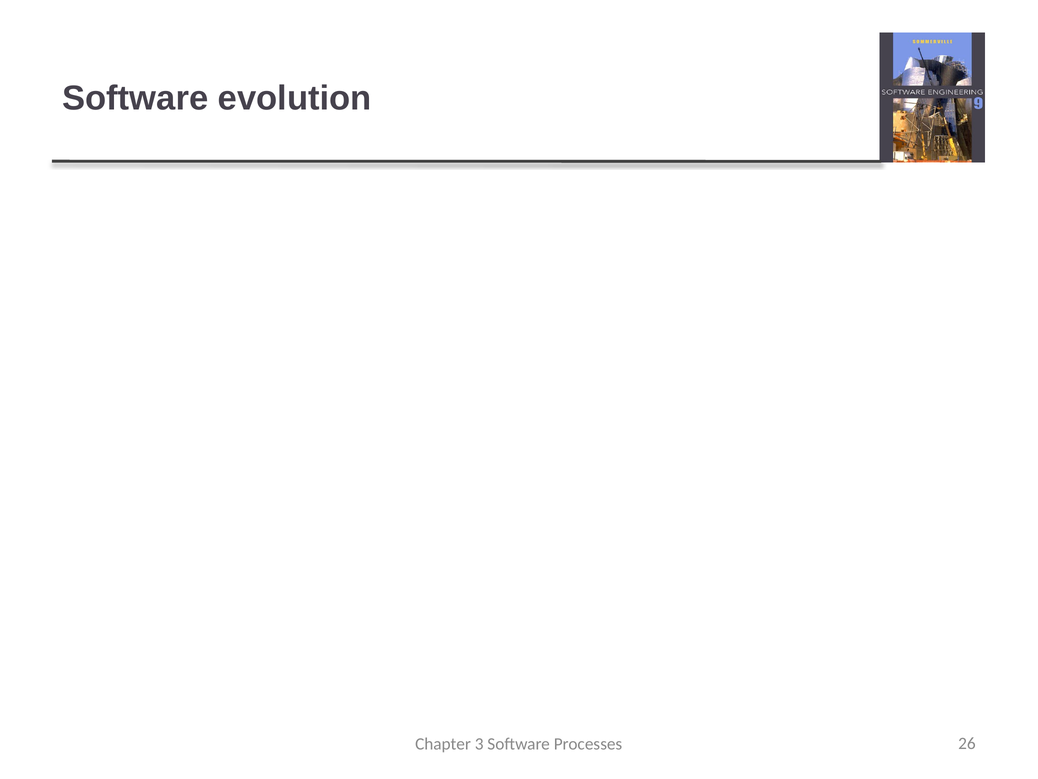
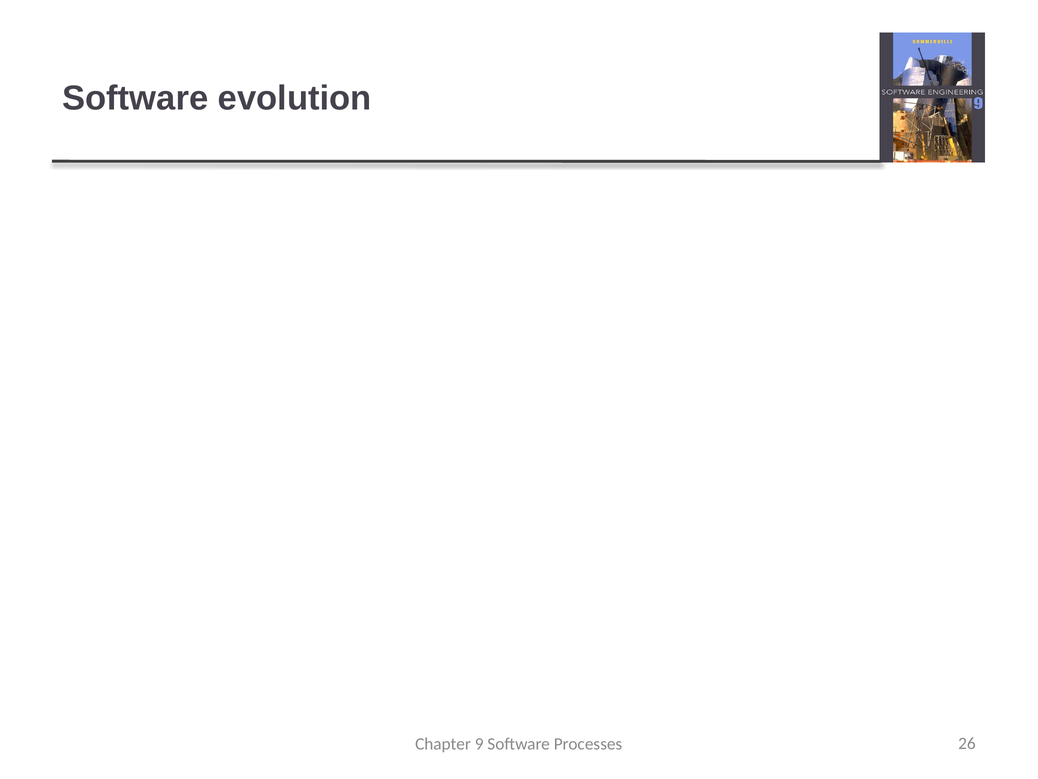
3: 3 -> 9
